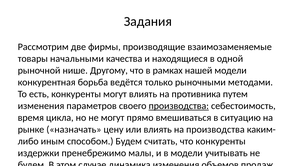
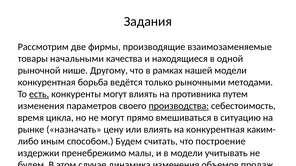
есть underline: none -> present
на производства: производства -> конкурентная
что конкуренты: конкуренты -> построение
